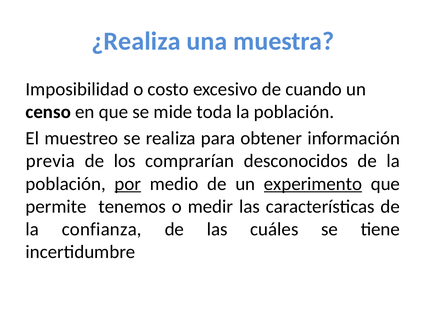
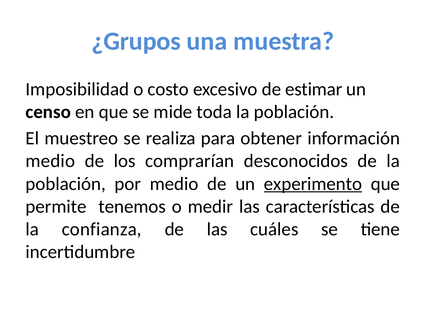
¿Realiza: ¿Realiza -> ¿Grupos
cuando: cuando -> estimar
previa at (50, 161): previa -> medio
por underline: present -> none
